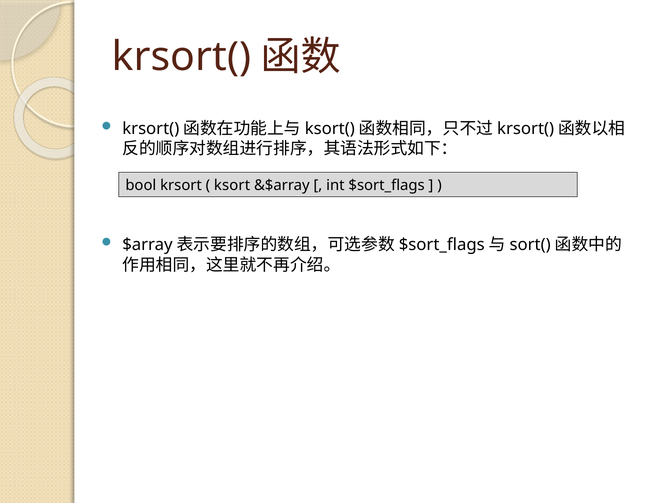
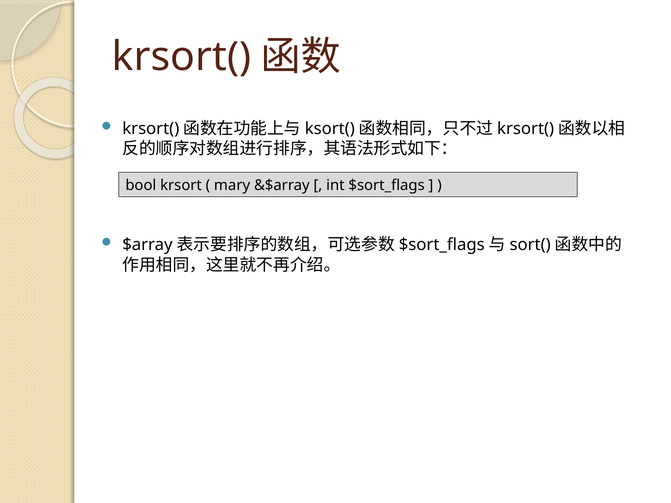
ksort: ksort -> mary
